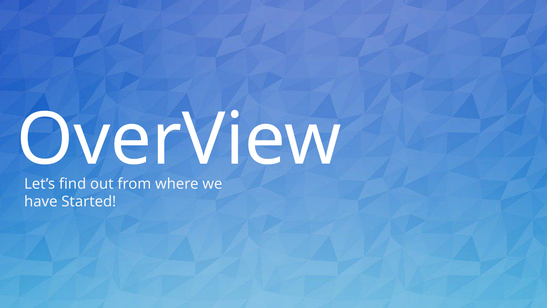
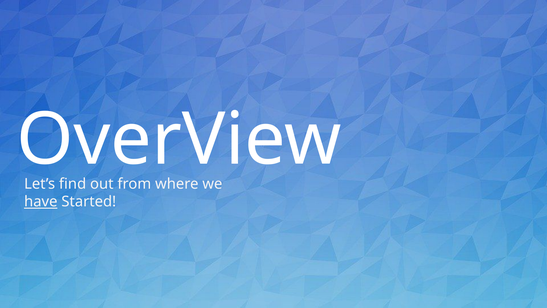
have underline: none -> present
